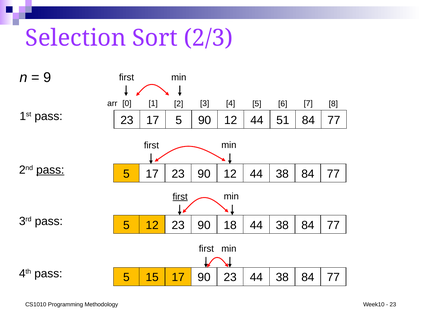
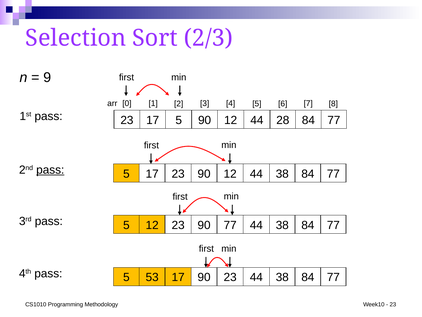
51: 51 -> 28
first at (180, 196) underline: present -> none
90 18: 18 -> 77
15: 15 -> 53
